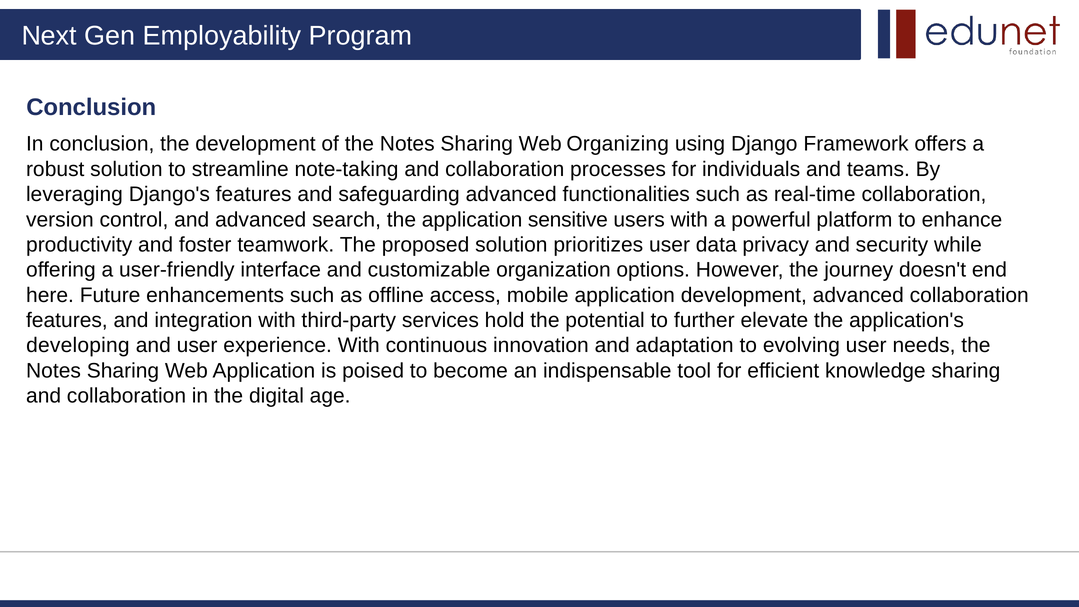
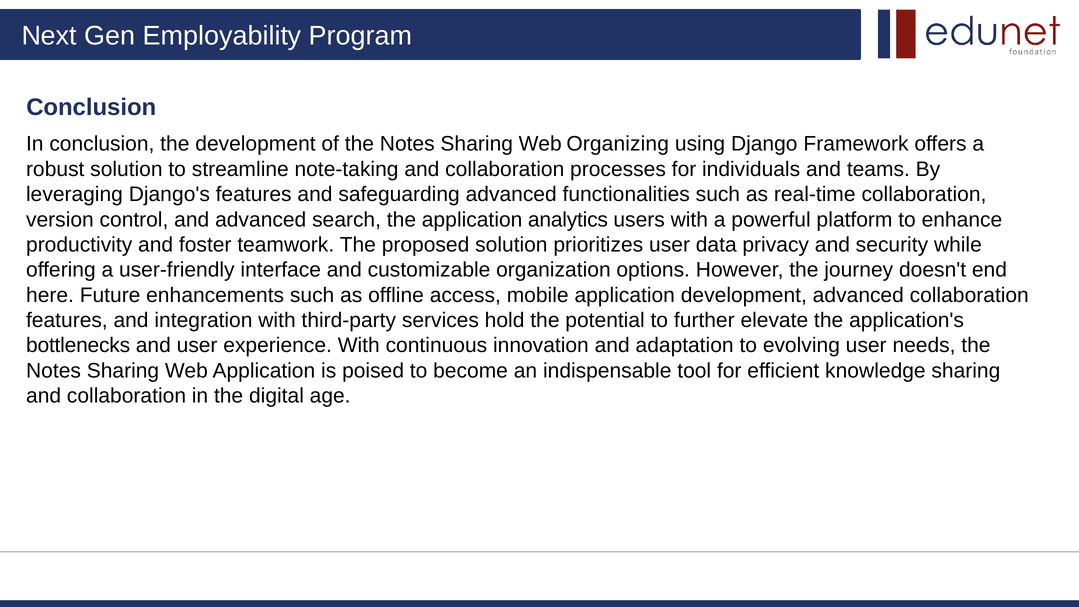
sensitive: sensitive -> analytics
developing: developing -> bottlenecks
